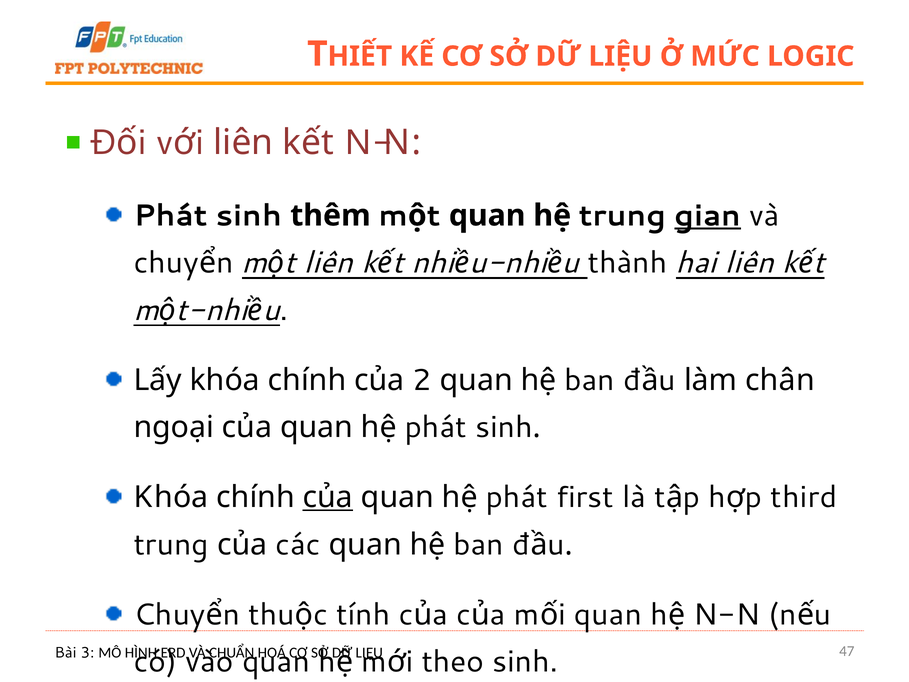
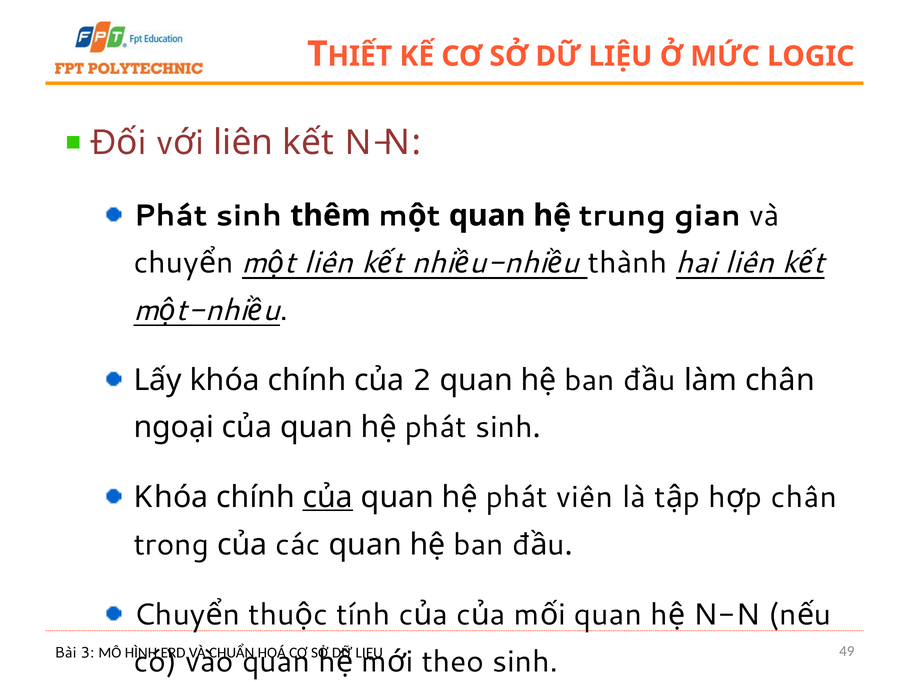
gian underline: present -> none
first: first -> viên
third at (804, 497): third -> chân
trung at (171, 544): trung -> trong
47: 47 -> 49
